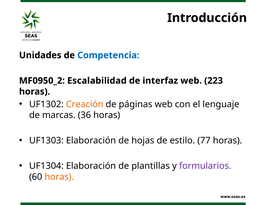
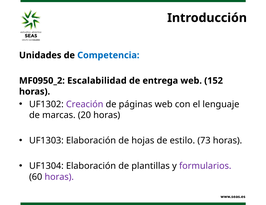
interfaz: interfaz -> entrega
223: 223 -> 152
Creación colour: orange -> purple
36: 36 -> 20
77: 77 -> 73
horas at (59, 177) colour: orange -> purple
